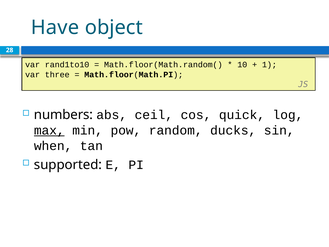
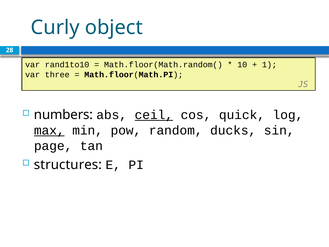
Have: Have -> Curly
ceil underline: none -> present
when: when -> page
supported: supported -> structures
